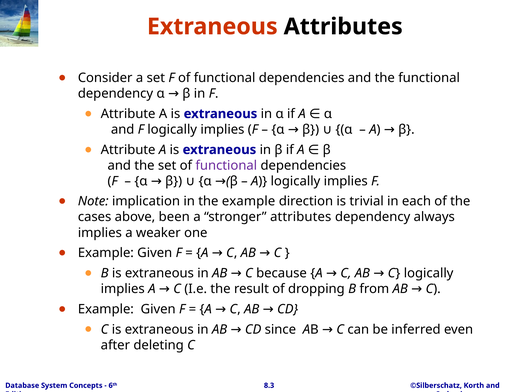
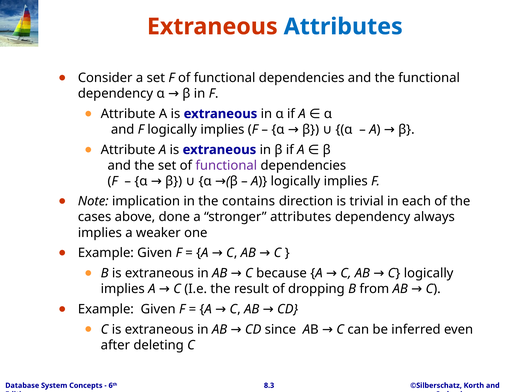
Attributes at (343, 27) colour: black -> blue
the example: example -> contains
been: been -> done
